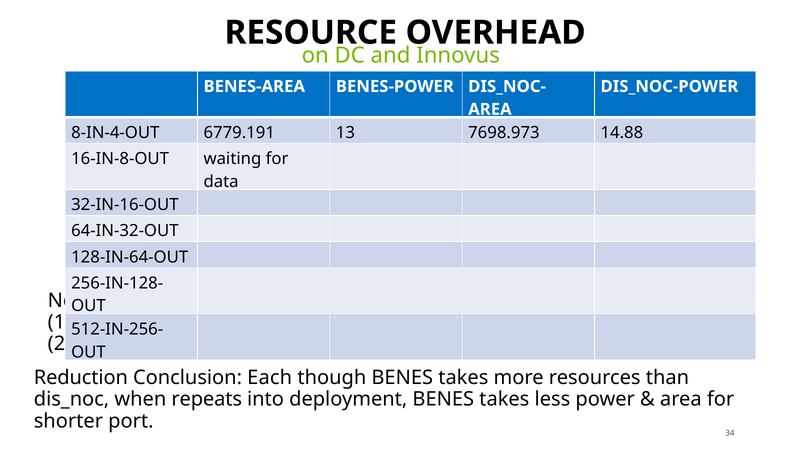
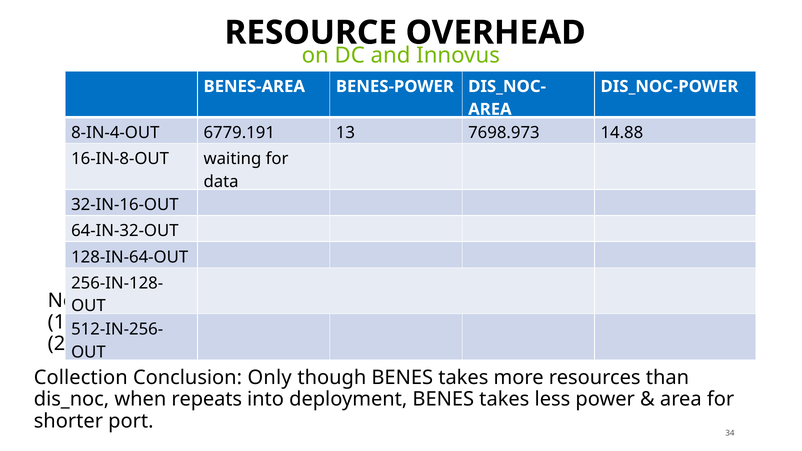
Reduction: Reduction -> Collection
Each: Each -> Only
